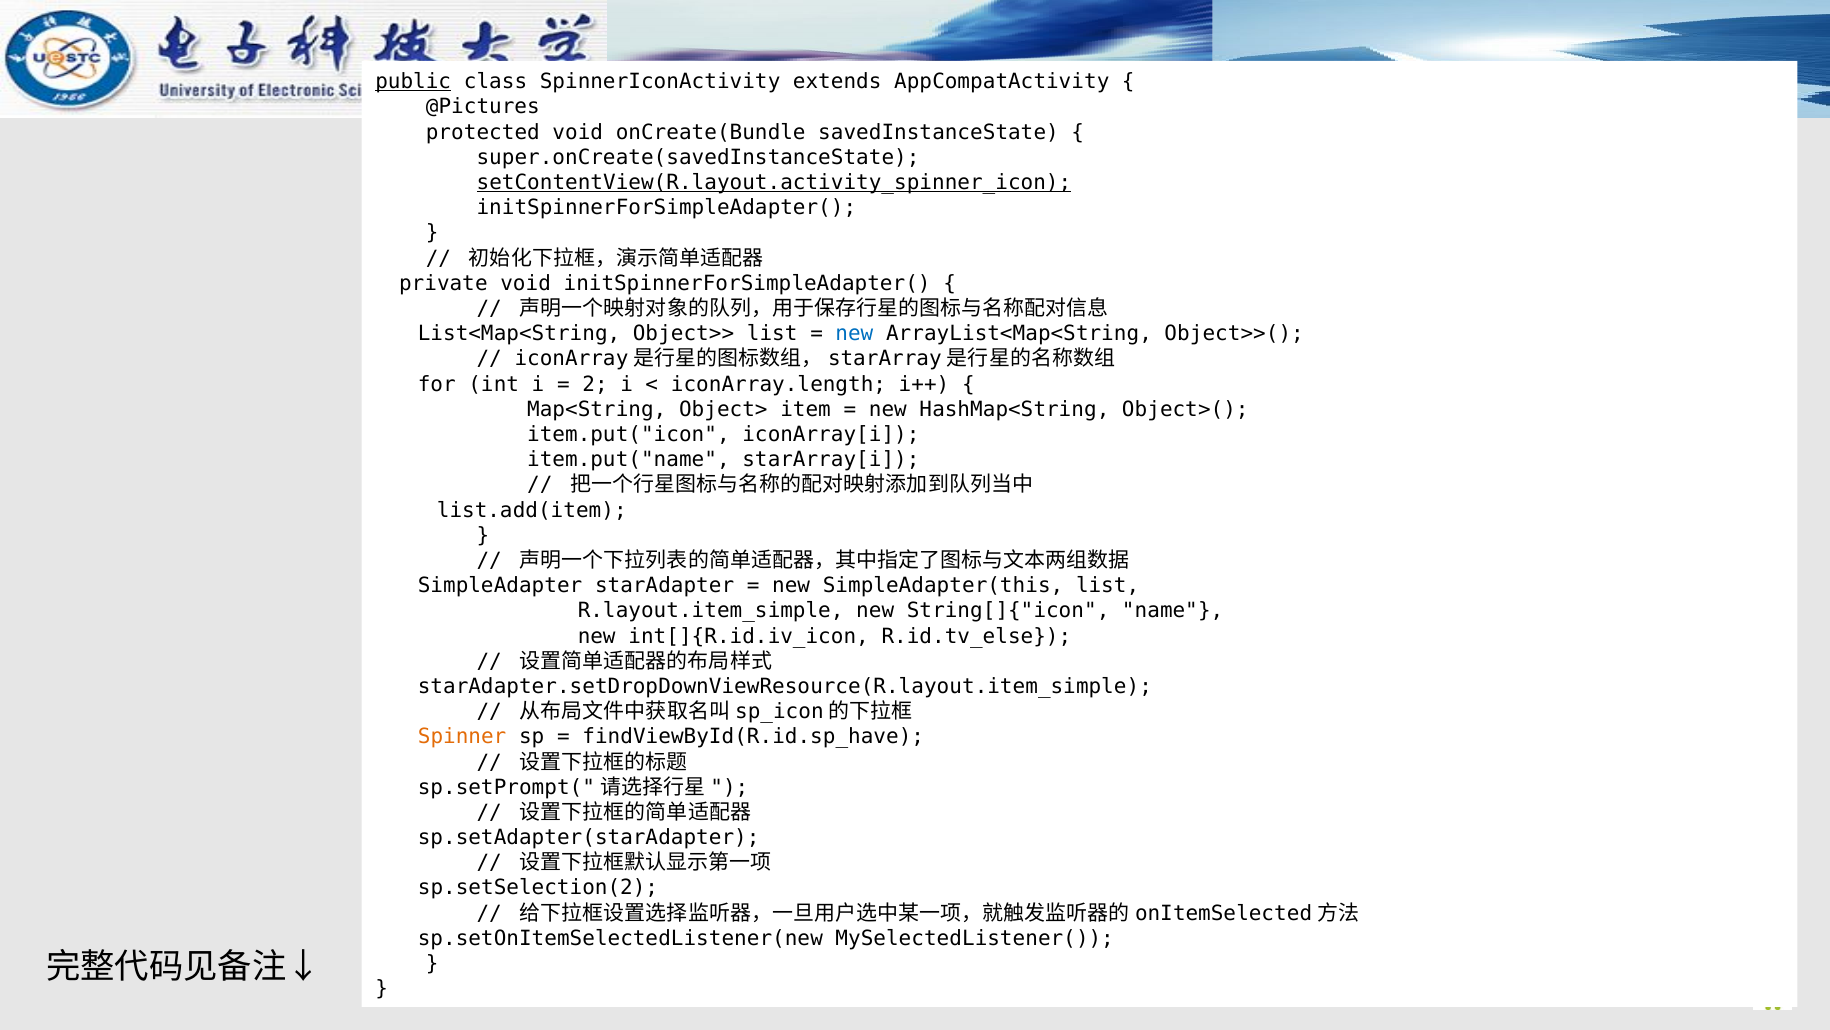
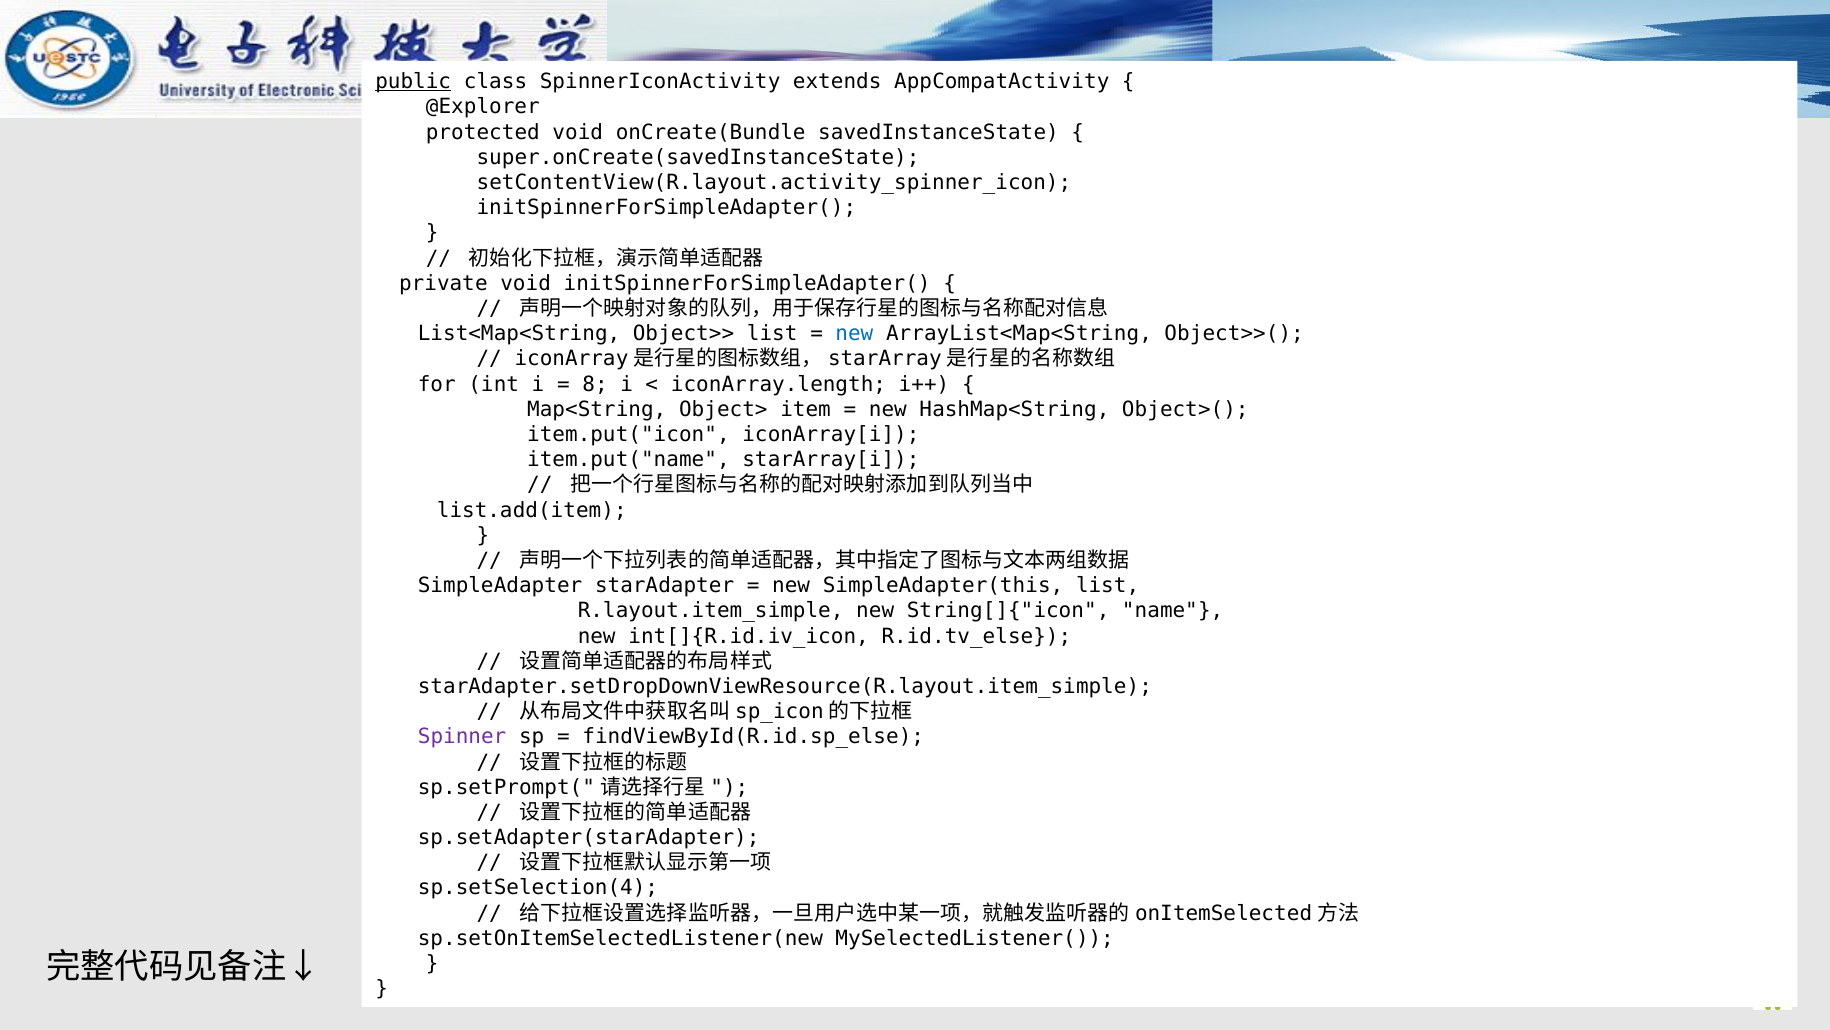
@Pictures: @Pictures -> @Explorer
setContentView(R.layout.activity_spinner_icon underline: present -> none
2: 2 -> 8
Spinner colour: orange -> purple
findViewById(R.id.sp_have: findViewById(R.id.sp_have -> findViewById(R.id.sp_else
sp.setSelection(2: sp.setSelection(2 -> sp.setSelection(4
